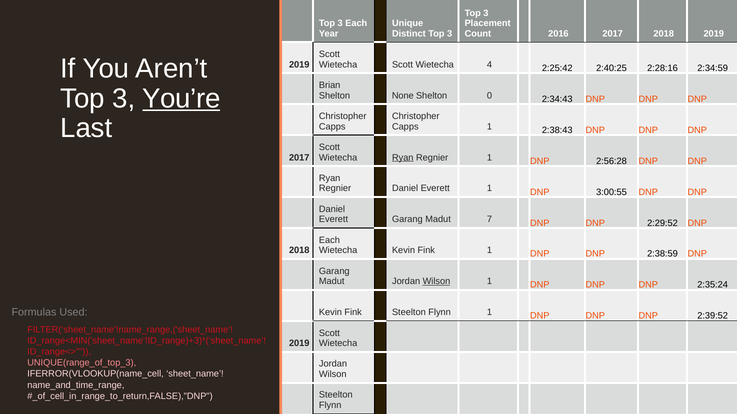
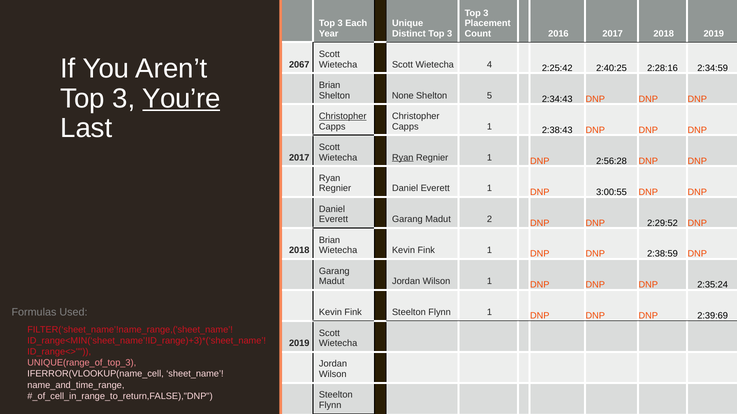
2019 at (299, 65): 2019 -> 2067
0: 0 -> 5
Christopher at (343, 116) underline: none -> present
7: 7 -> 2
Each at (329, 240): Each -> Brian
Wilson at (436, 282) underline: present -> none
2:39:52: 2:39:52 -> 2:39:69
